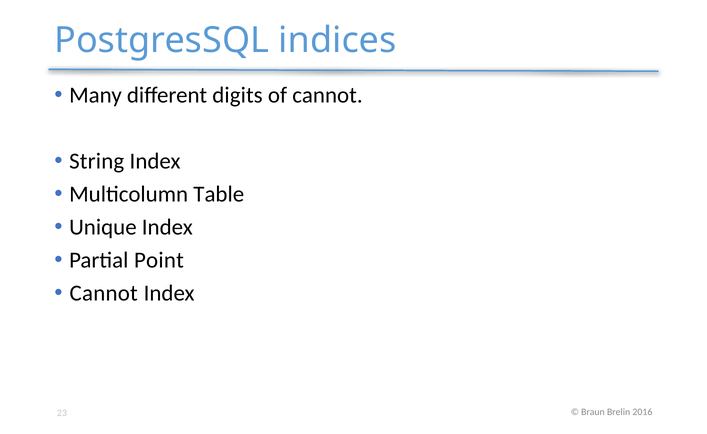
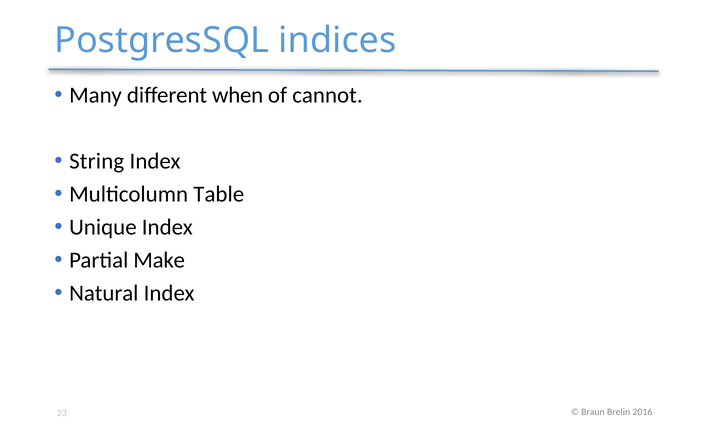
digits: digits -> when
Point: Point -> Make
Cannot at (104, 294): Cannot -> Natural
